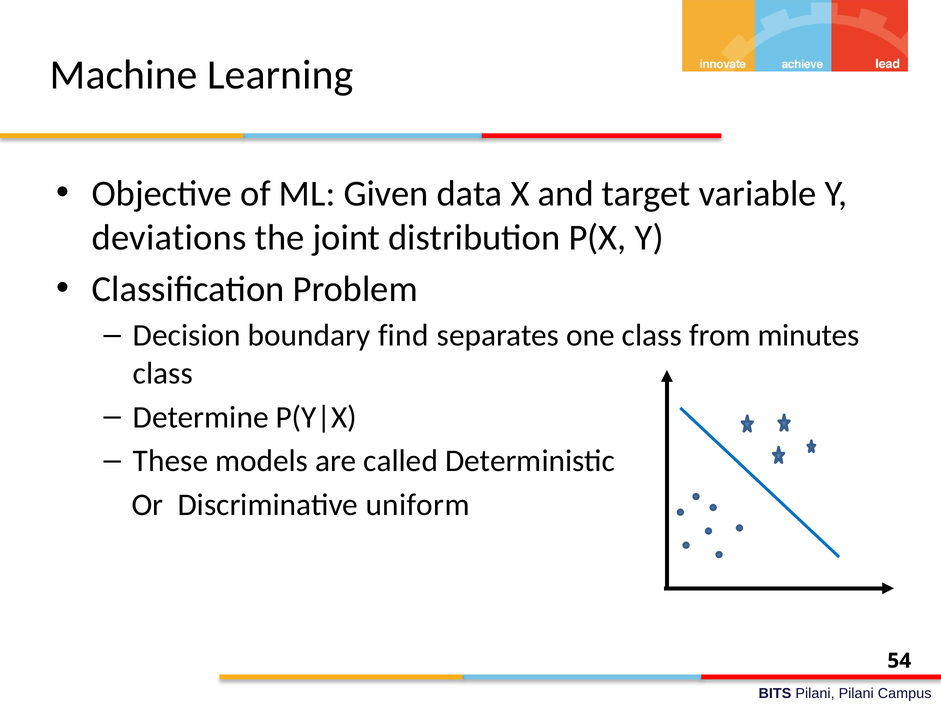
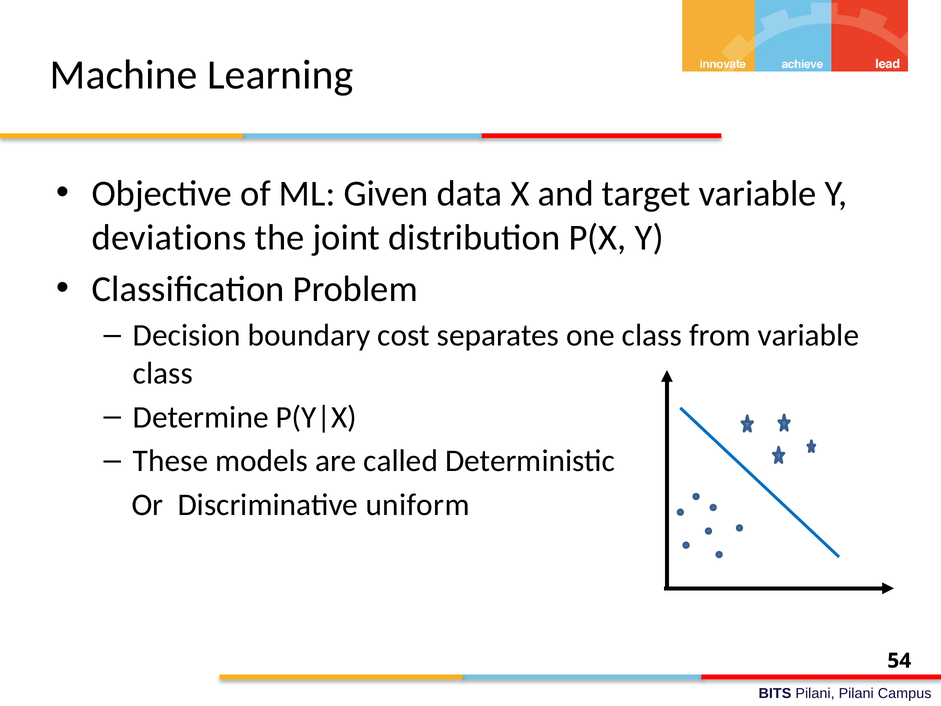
find: find -> cost
from minutes: minutes -> variable
